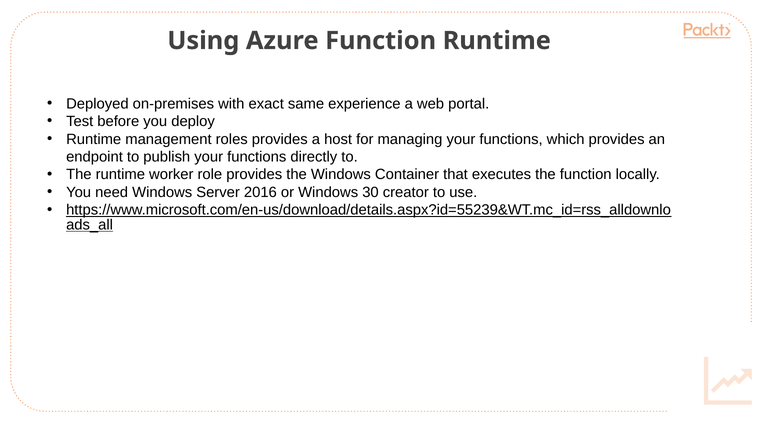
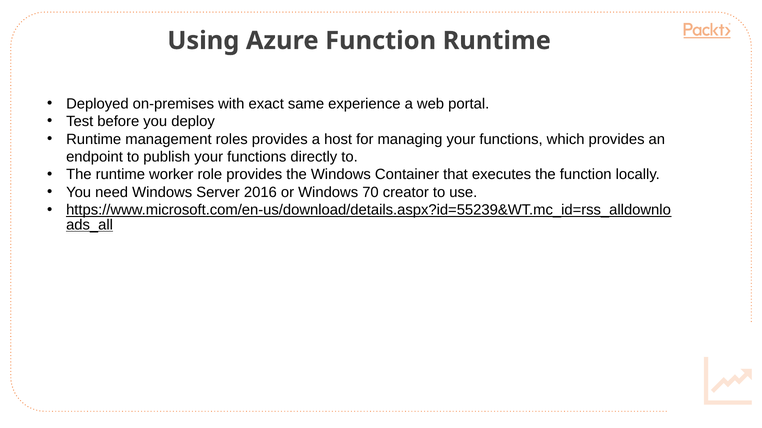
30: 30 -> 70
